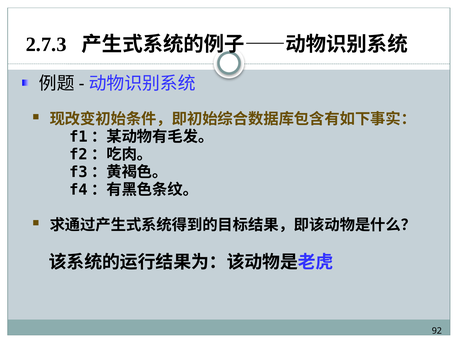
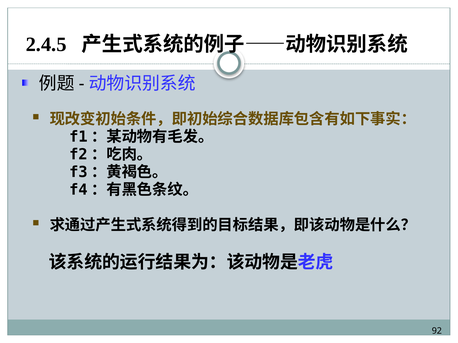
2.7.3: 2.7.3 -> 2.4.5
